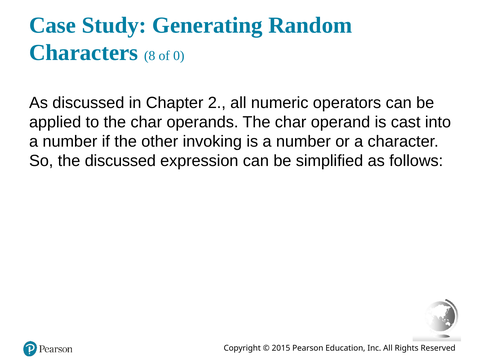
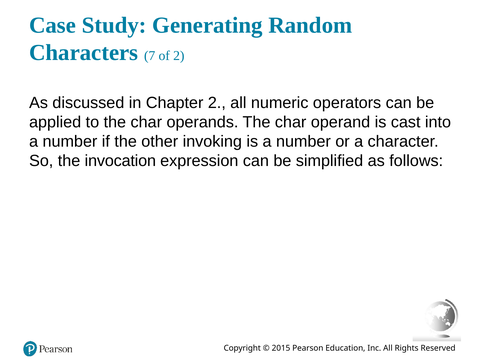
8: 8 -> 7
of 0: 0 -> 2
the discussed: discussed -> invocation
